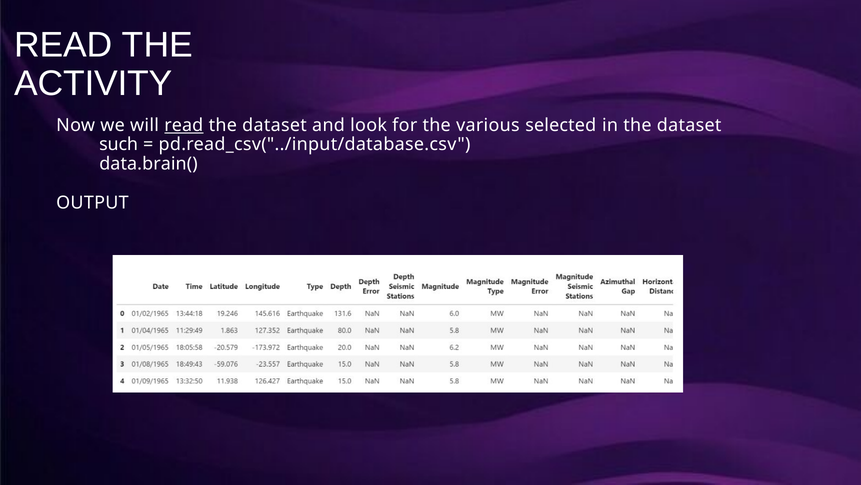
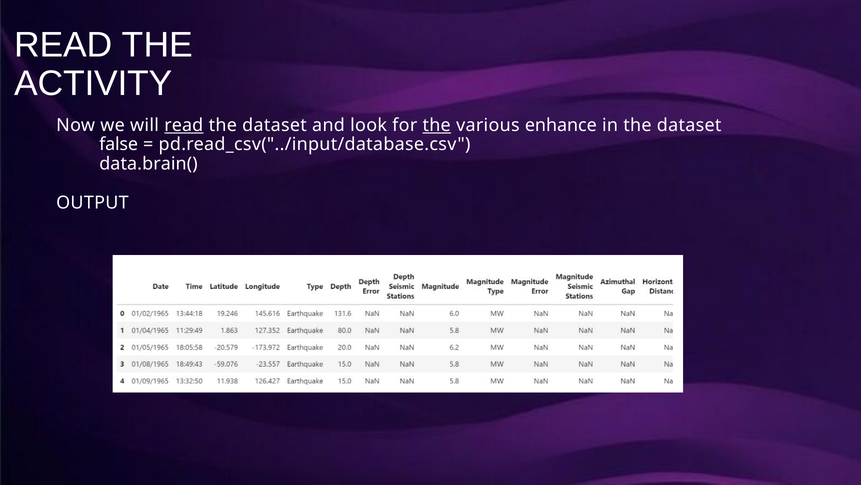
the at (437, 125) underline: none -> present
selected: selected -> enhance
such: such -> false
